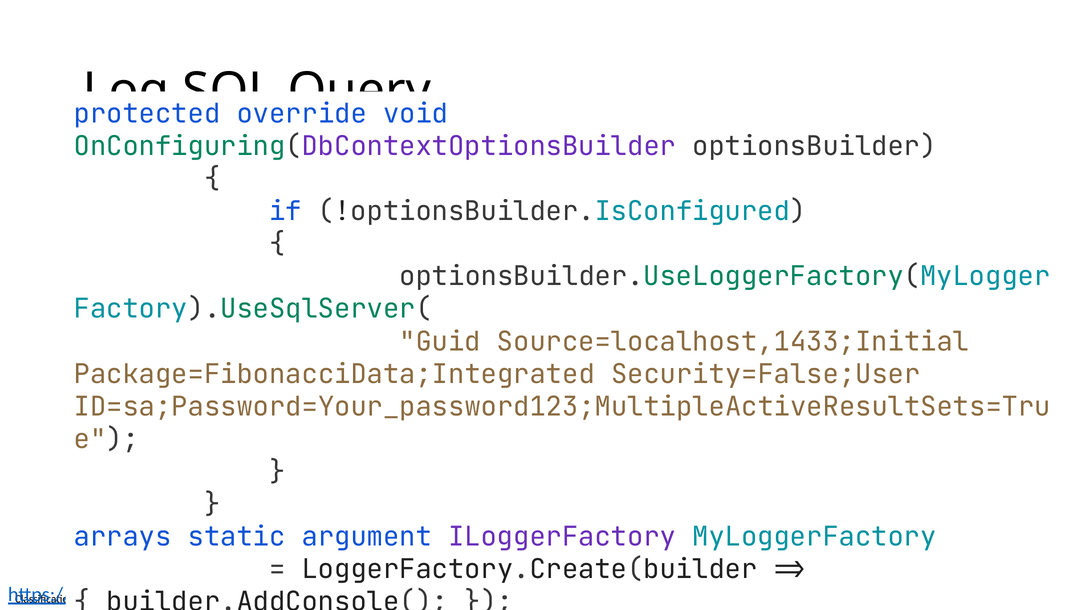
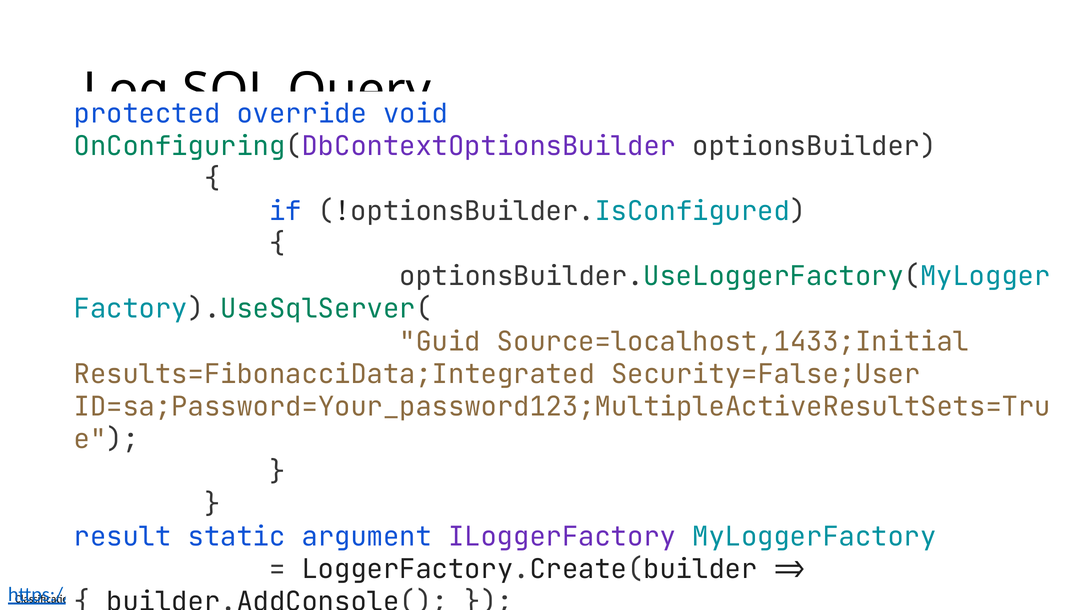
Package=FibonacciData;Integrated: Package=FibonacciData;Integrated -> Results=FibonacciData;Integrated
arrays: arrays -> result
